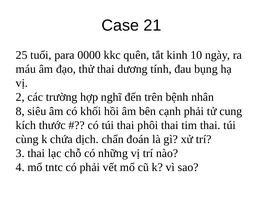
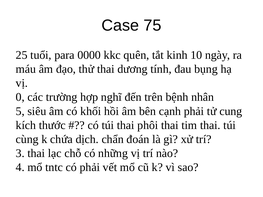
21: 21 -> 75
2: 2 -> 0
8: 8 -> 5
